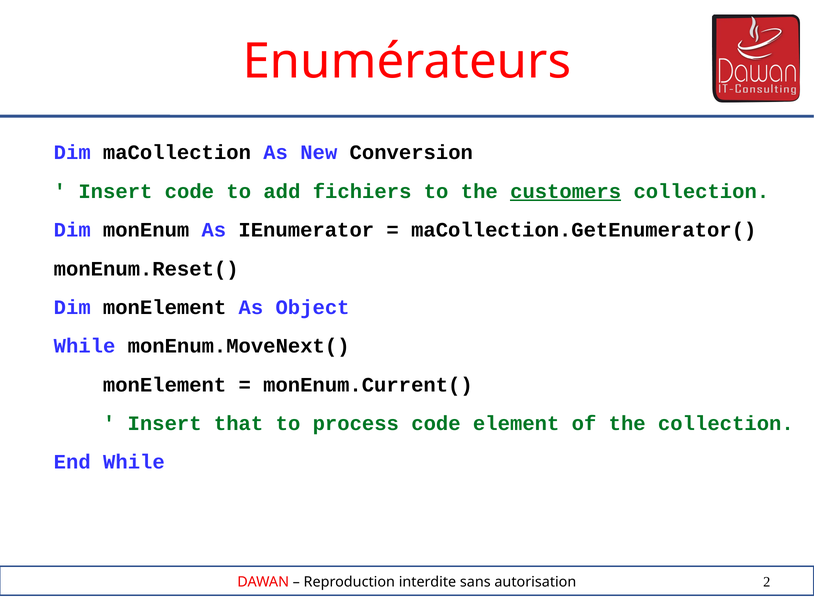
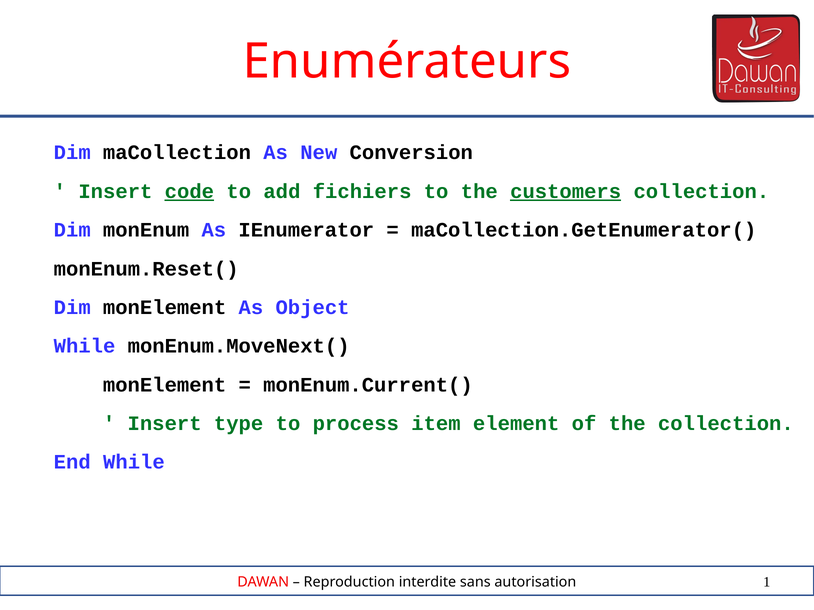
code at (189, 191) underline: none -> present
that: that -> type
process code: code -> item
2: 2 -> 1
